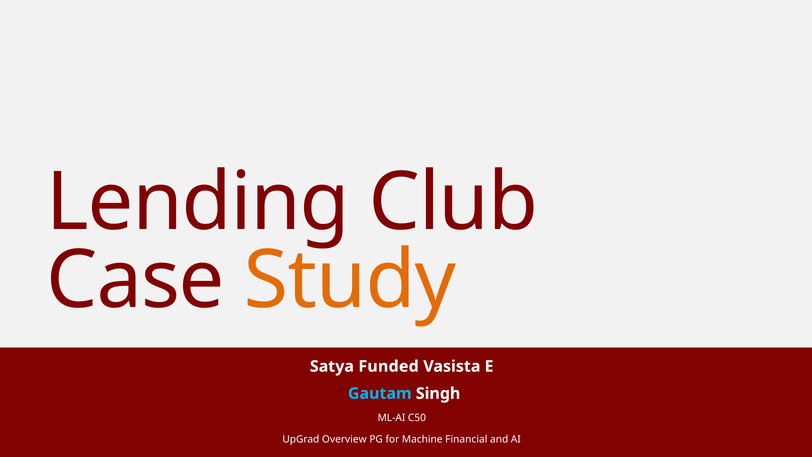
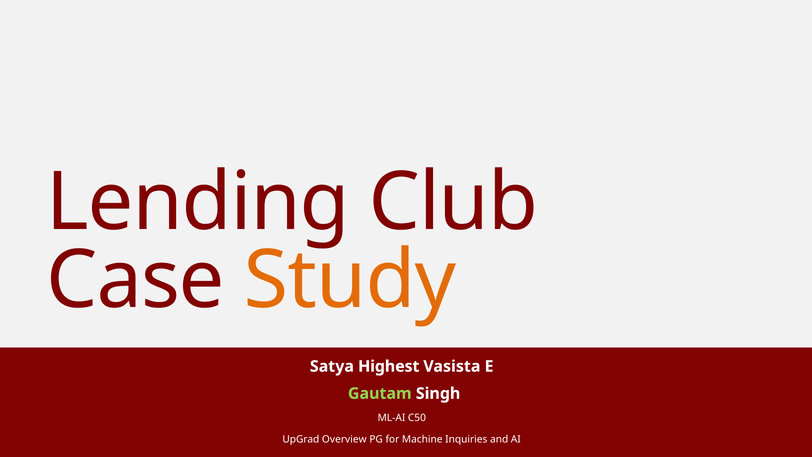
Funded: Funded -> Highest
Gautam colour: light blue -> light green
Financial: Financial -> Inquiries
